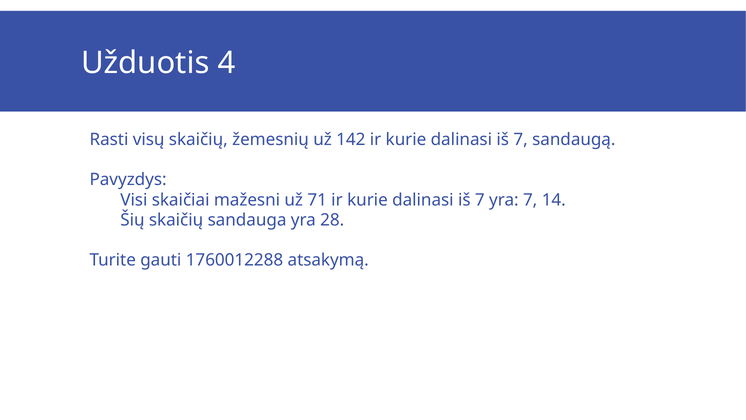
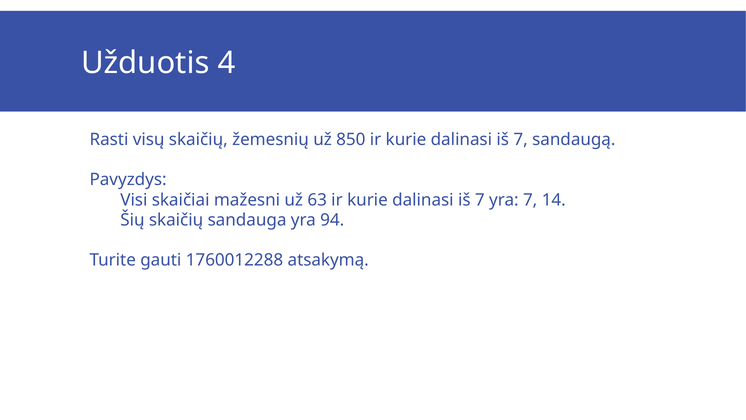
142: 142 -> 850
71: 71 -> 63
28: 28 -> 94
